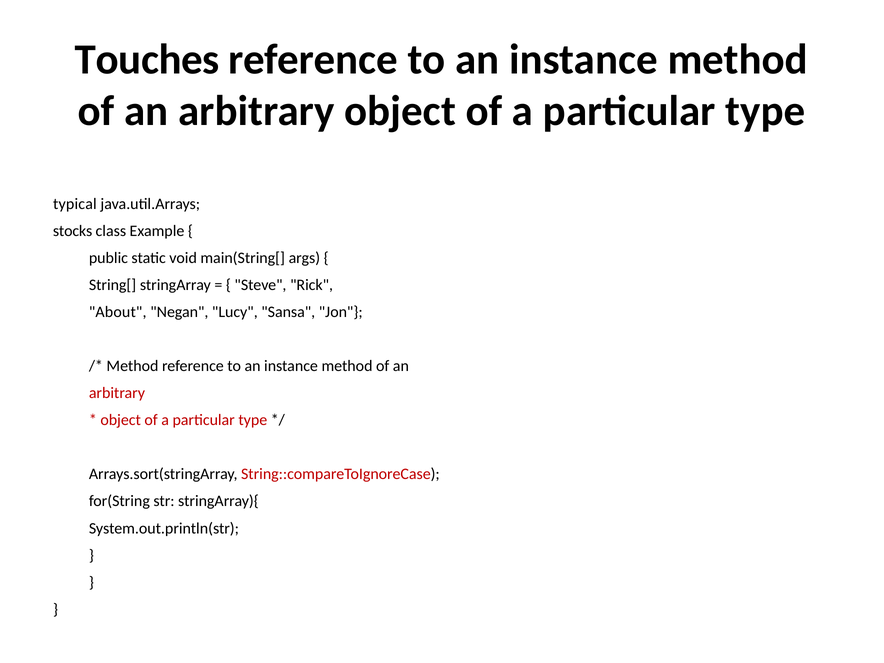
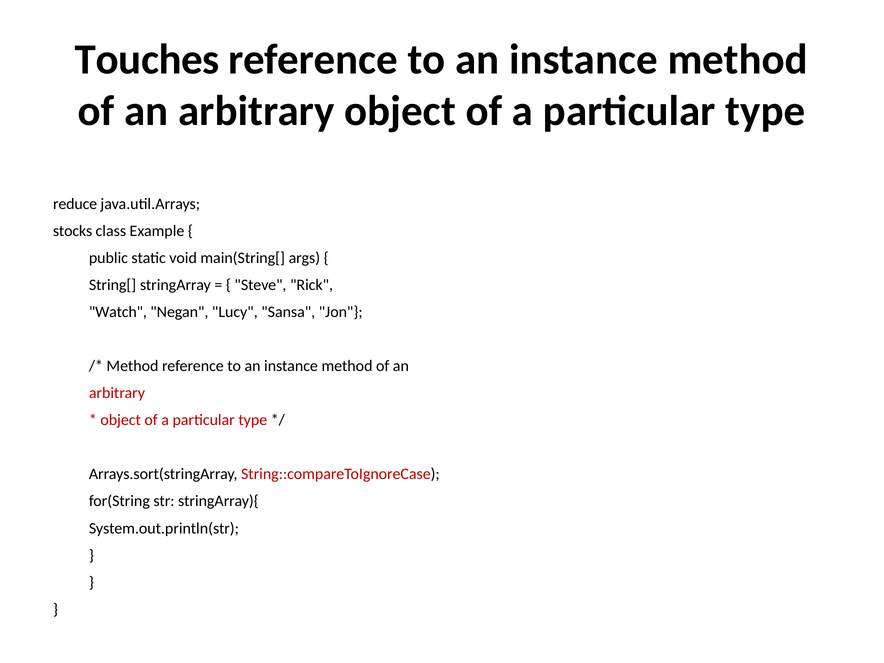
typical: typical -> reduce
About: About -> Watch
